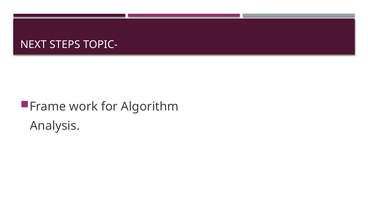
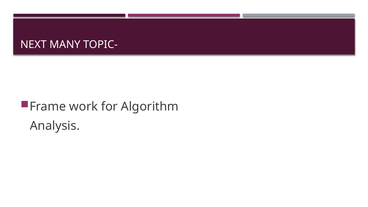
STEPS: STEPS -> MANY
